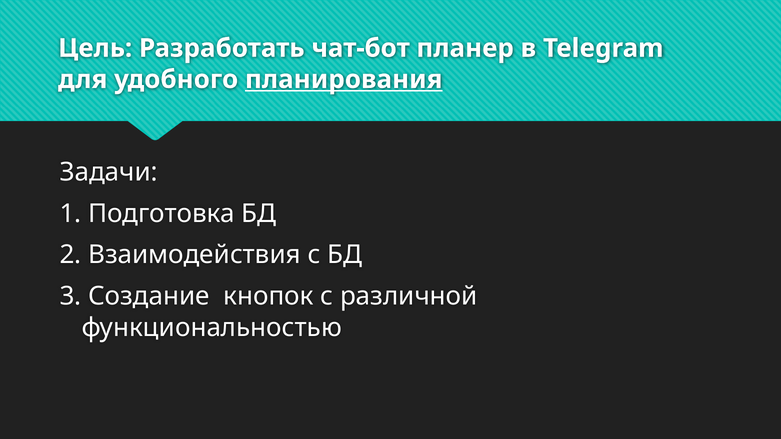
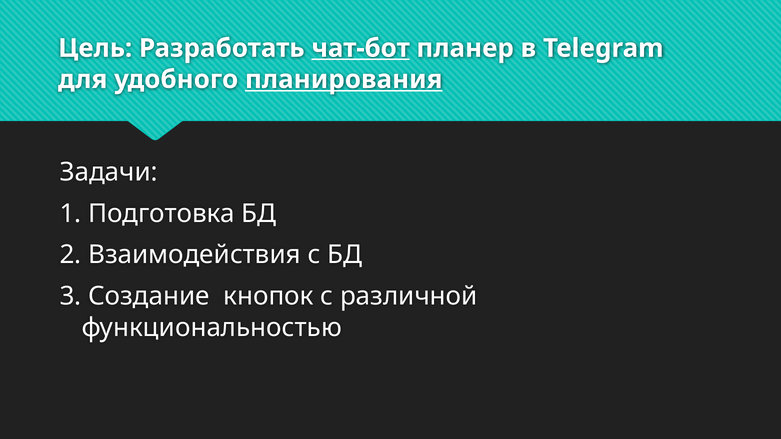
чат-бот underline: none -> present
